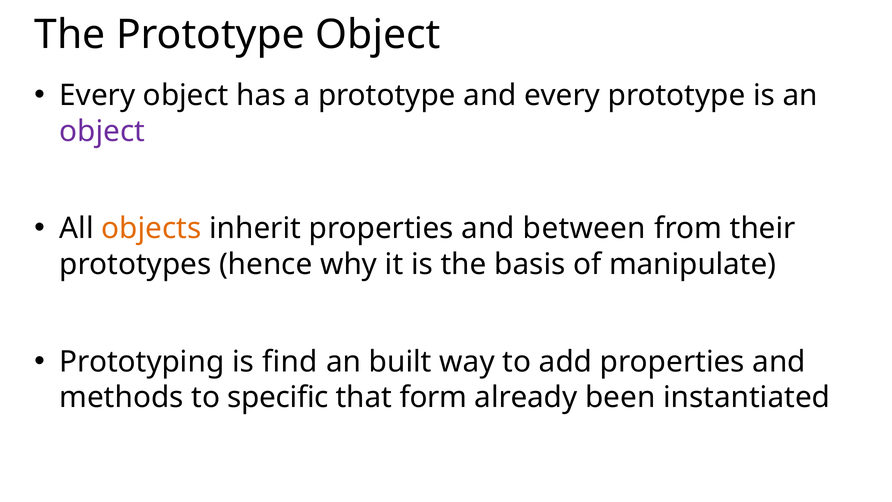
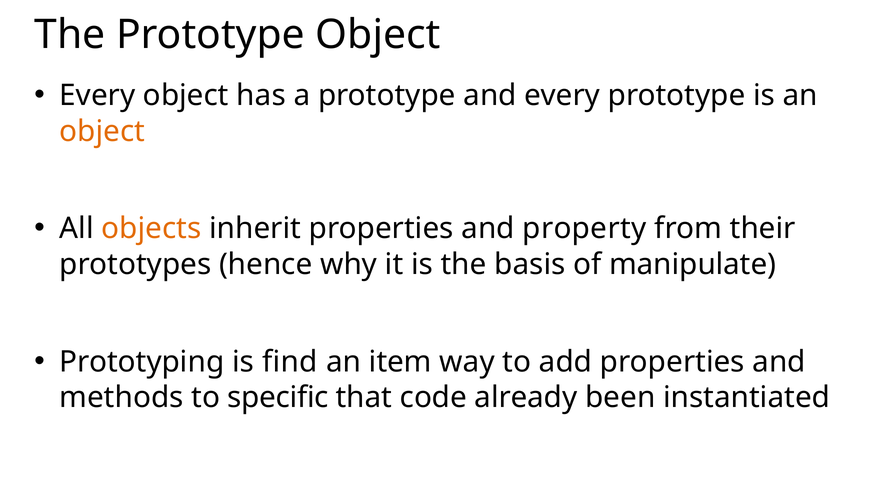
object at (102, 131) colour: purple -> orange
between: between -> property
built: built -> item
form: form -> code
